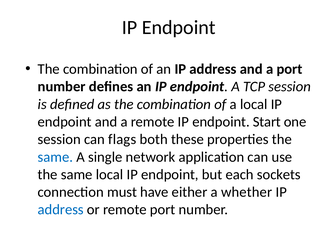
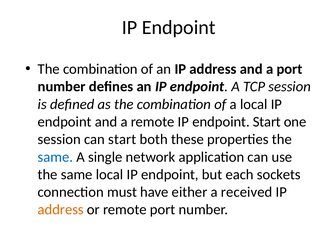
can flags: flags -> start
whether: whether -> received
address at (61, 209) colour: blue -> orange
